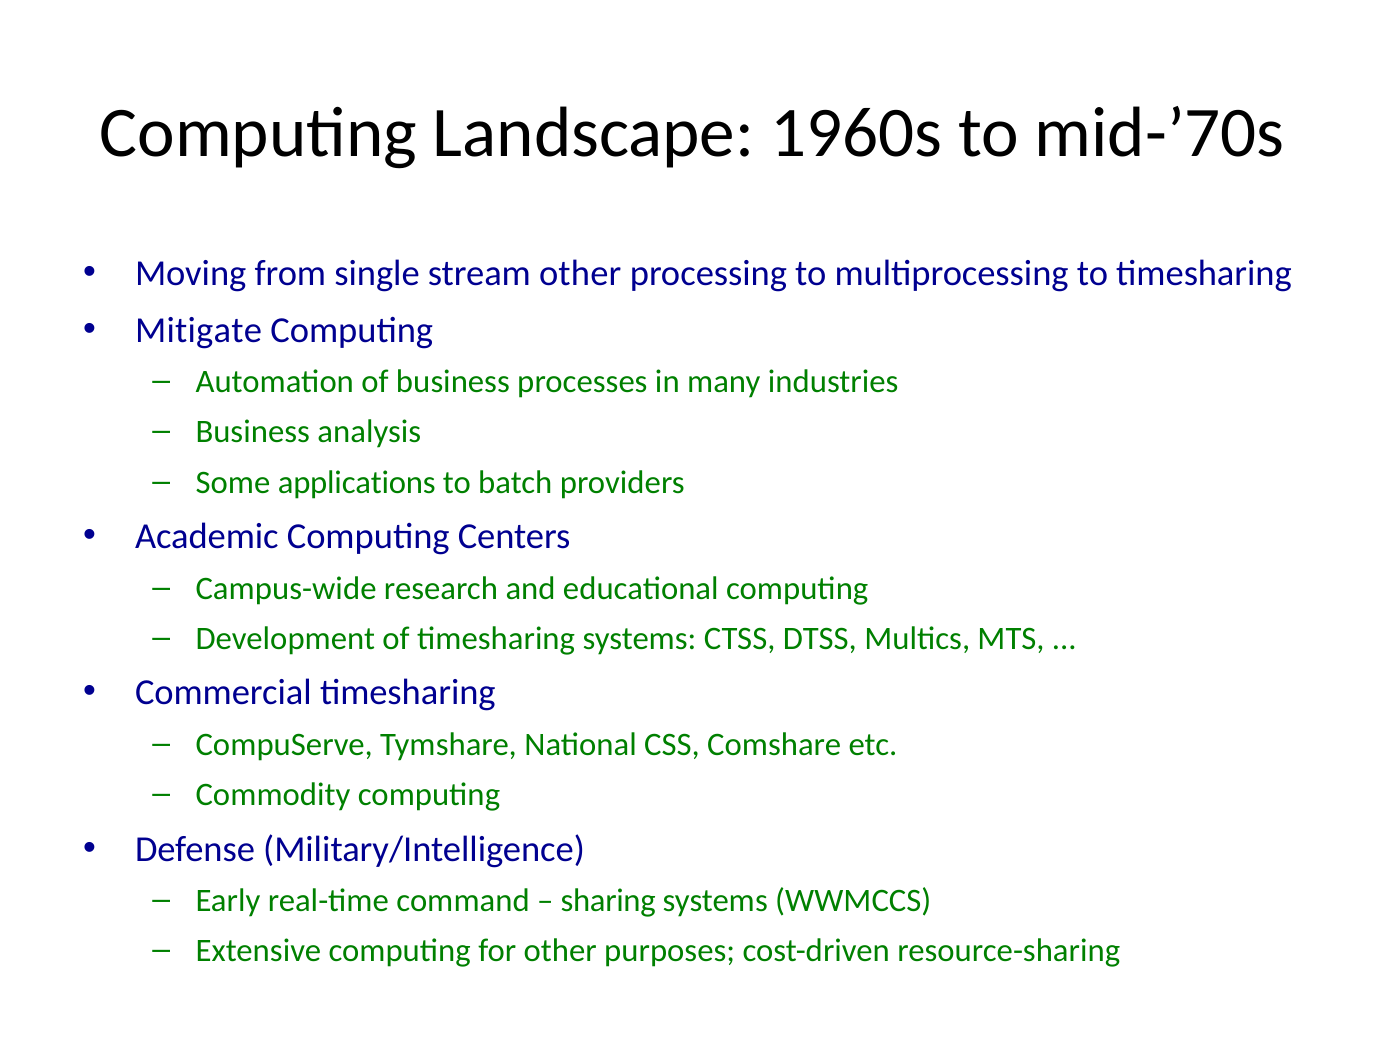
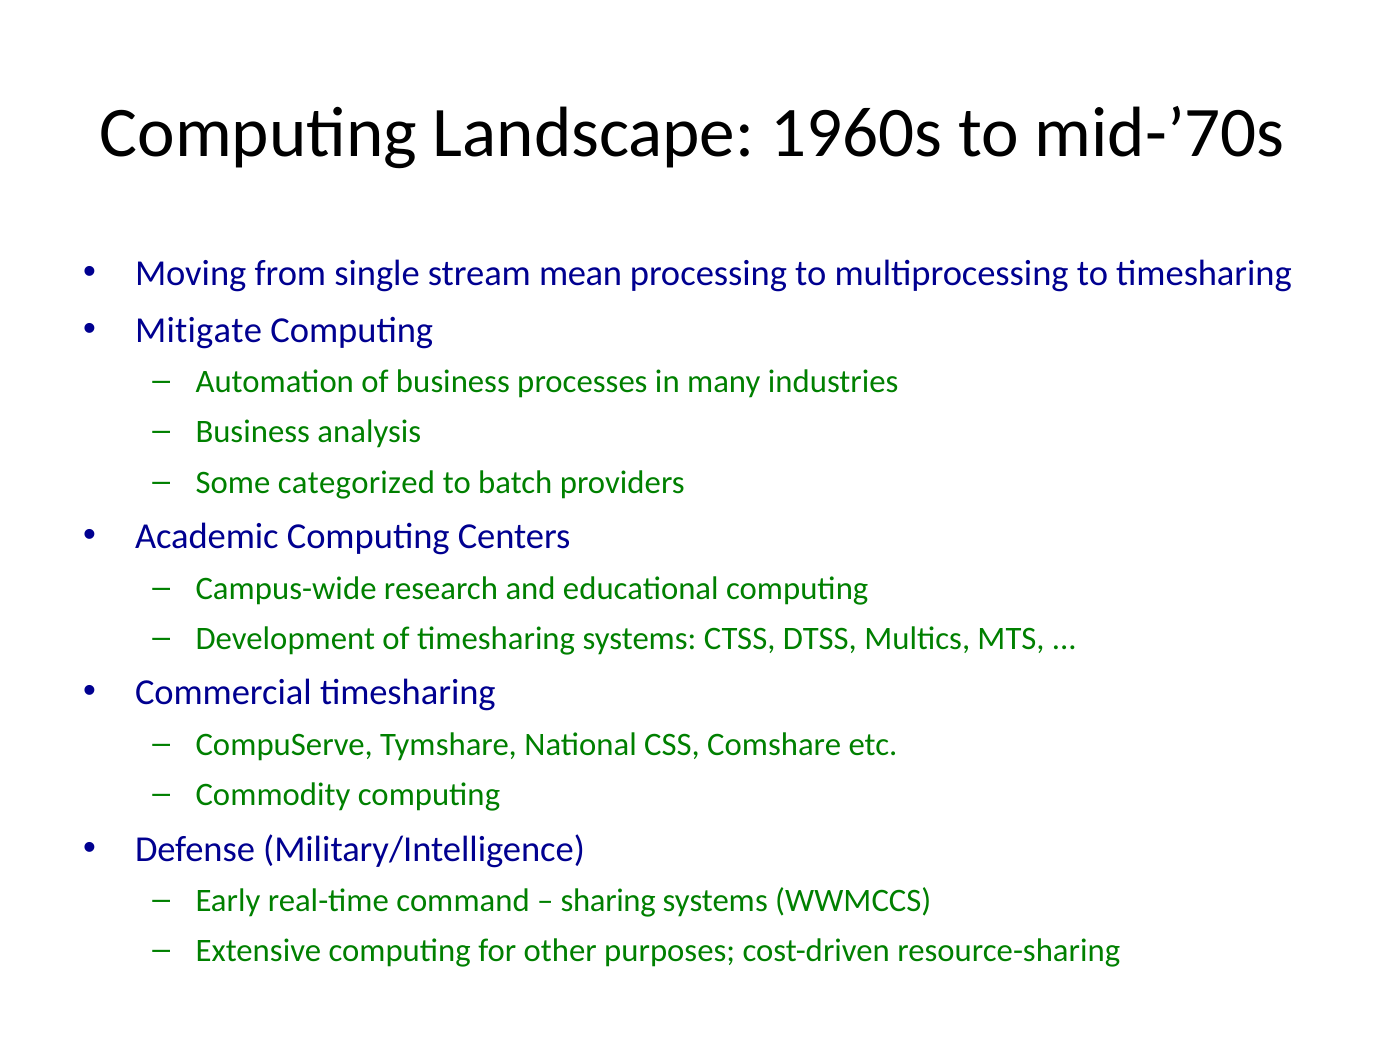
stream other: other -> mean
applications: applications -> categorized
